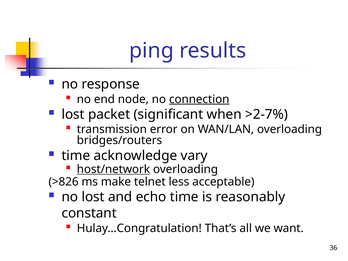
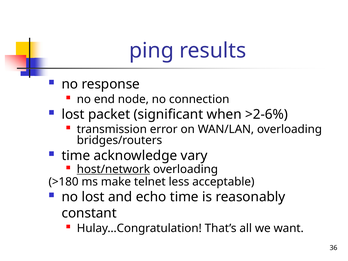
connection underline: present -> none
>2-7%: >2-7% -> >2-6%
>826: >826 -> >180
